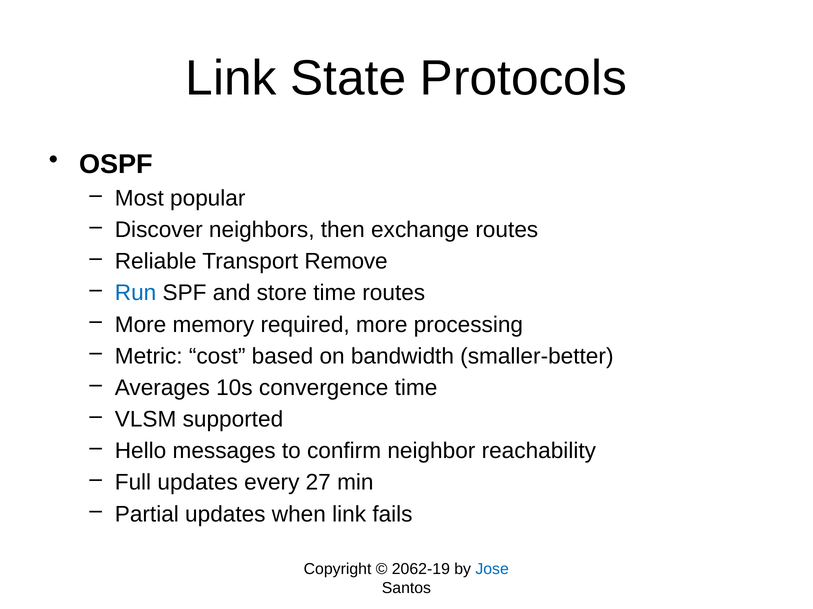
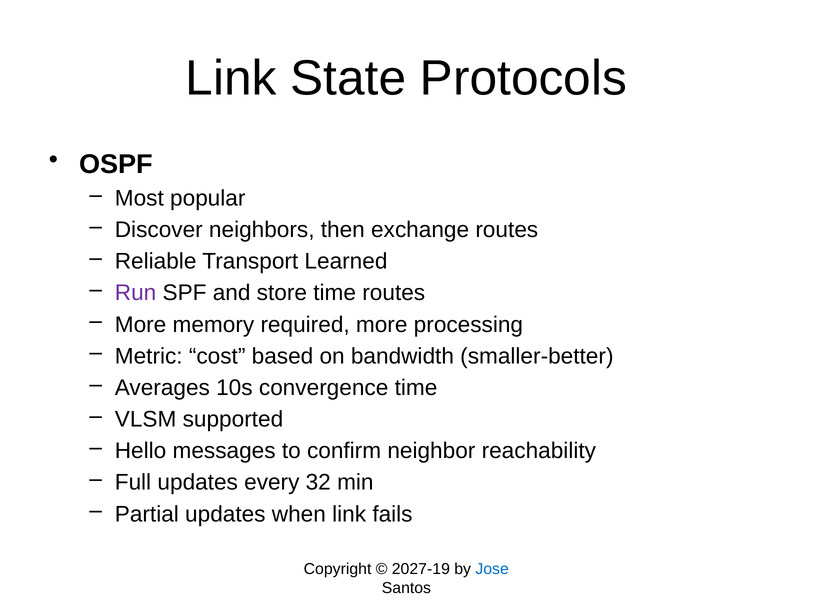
Remove: Remove -> Learned
Run colour: blue -> purple
27: 27 -> 32
2062-19: 2062-19 -> 2027-19
